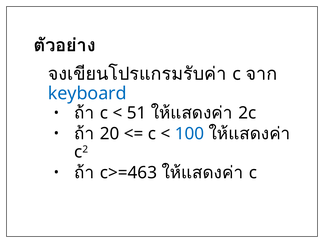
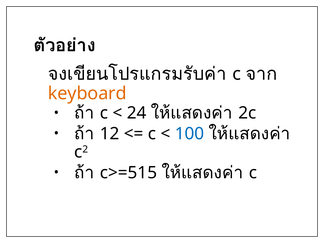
keyboard colour: blue -> orange
51: 51 -> 24
20: 20 -> 12
c>=463: c>=463 -> c>=515
